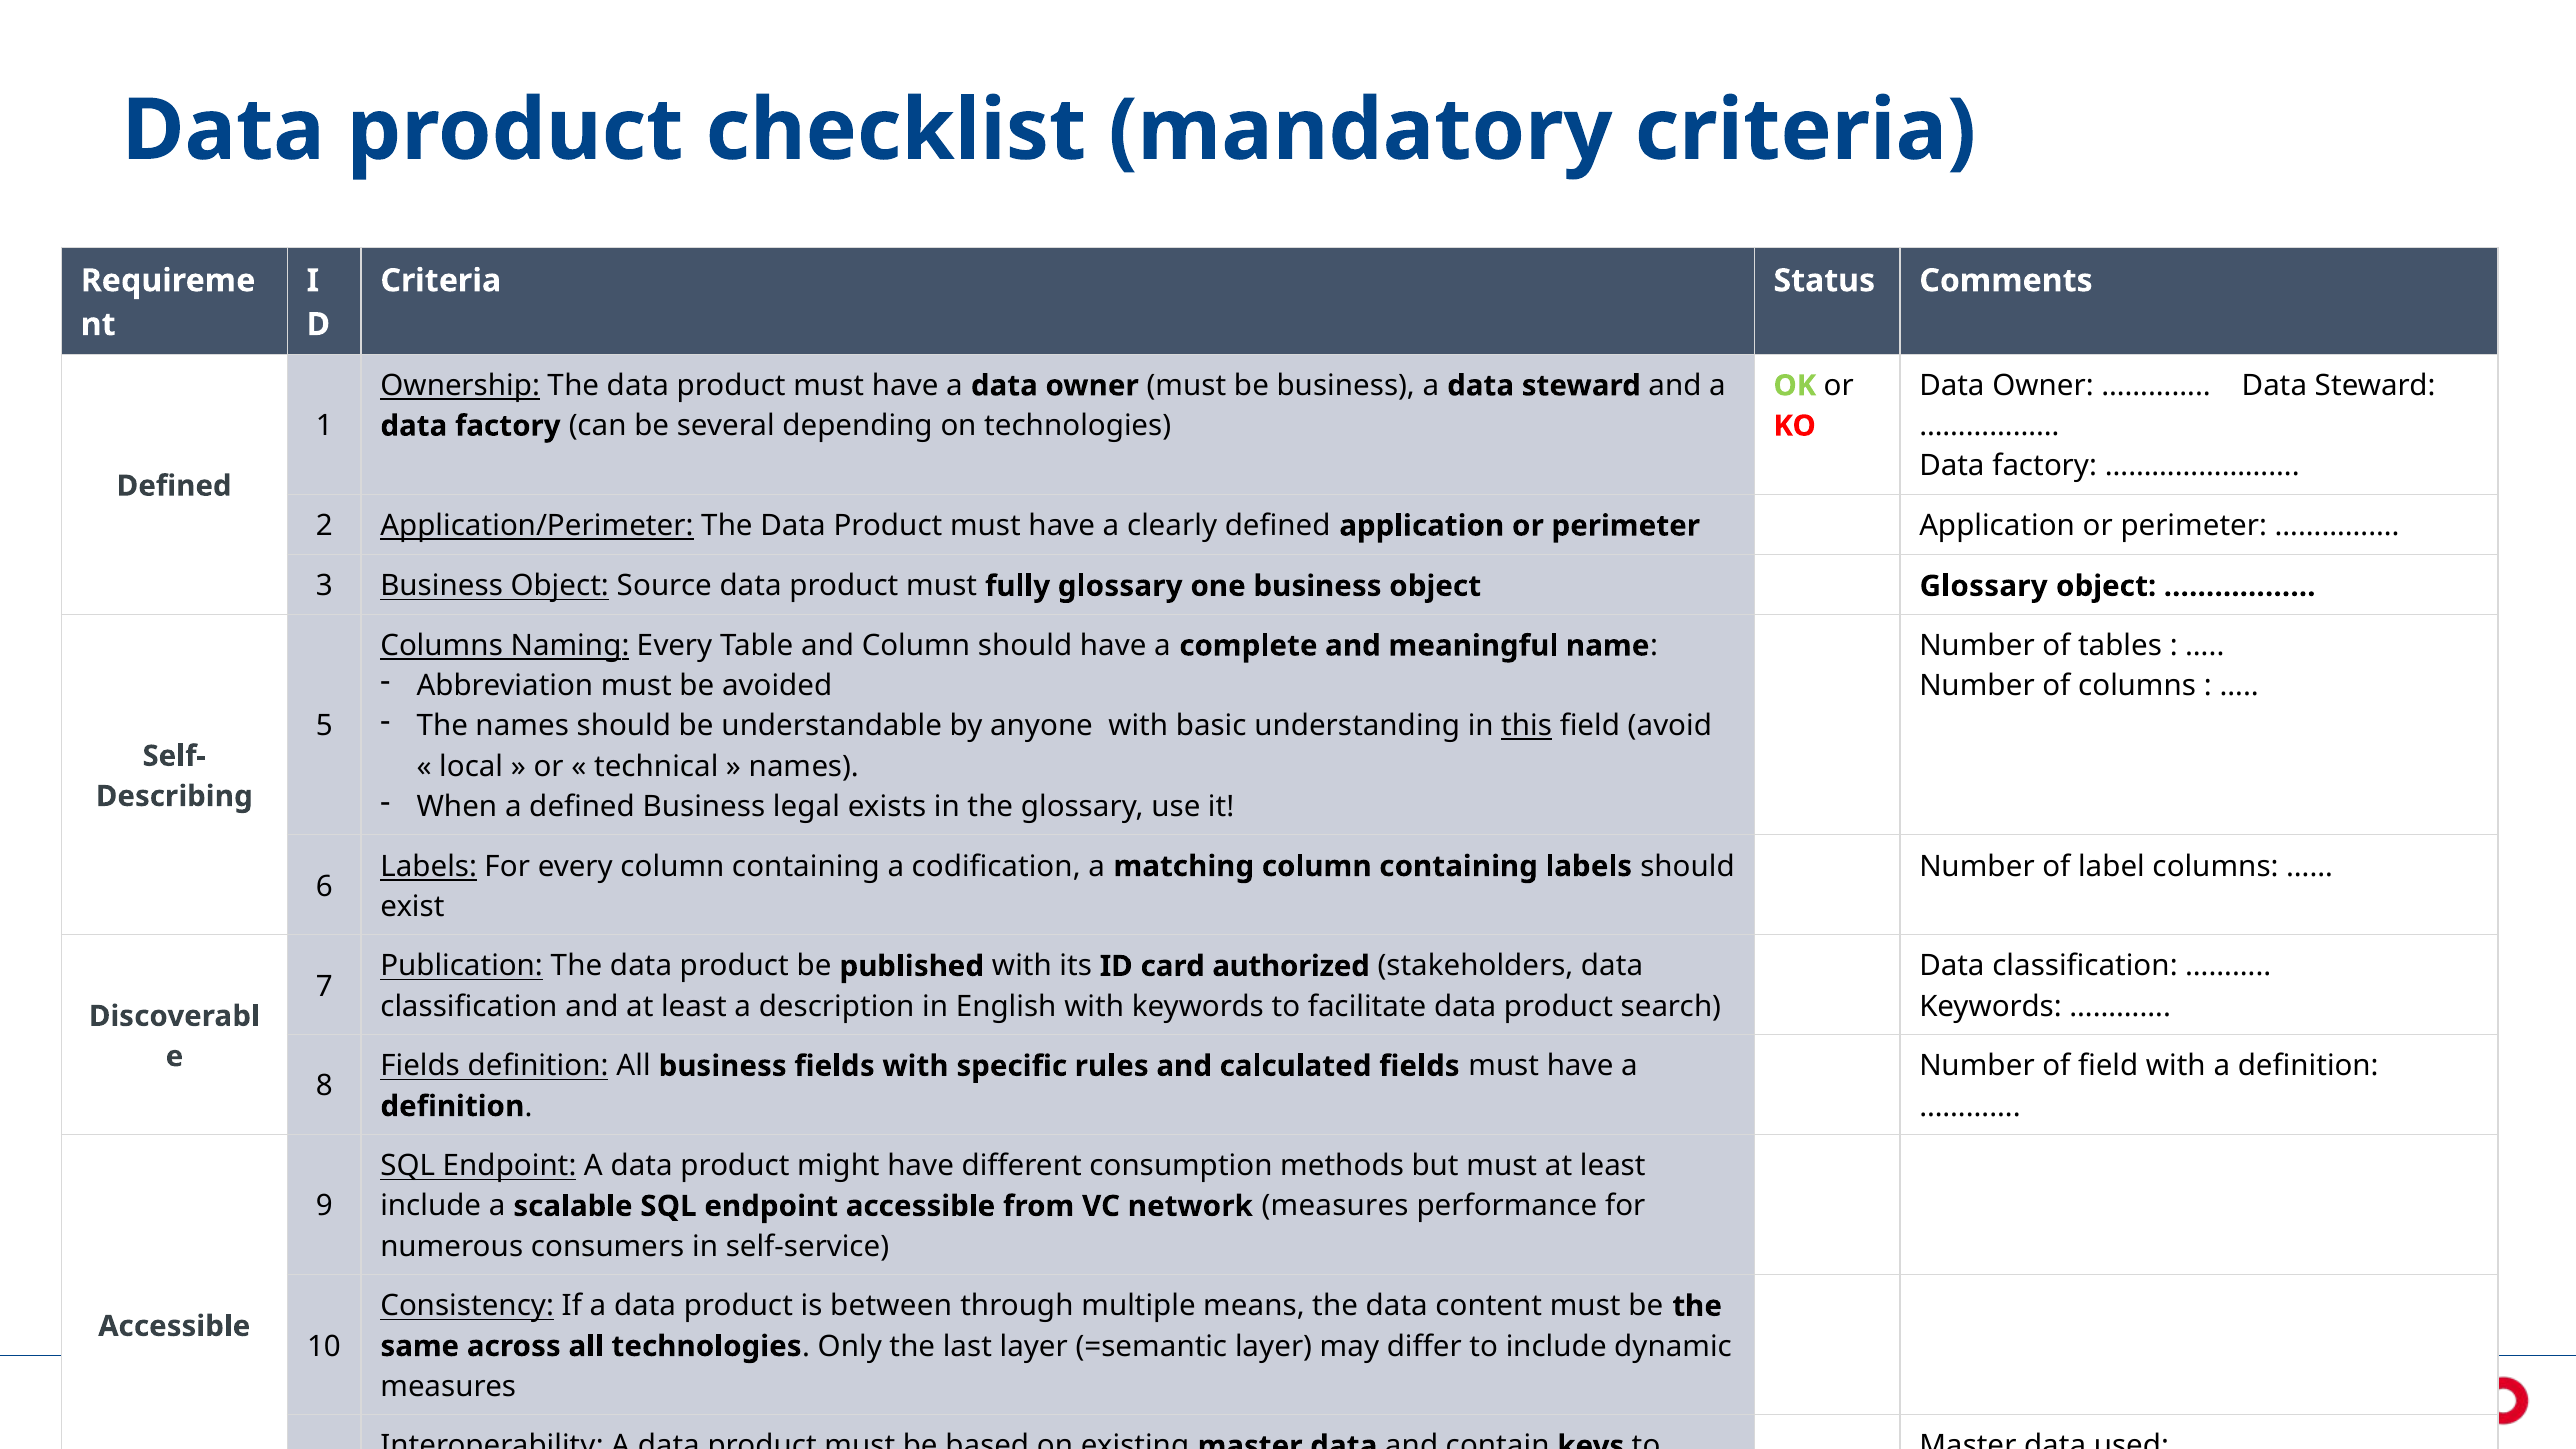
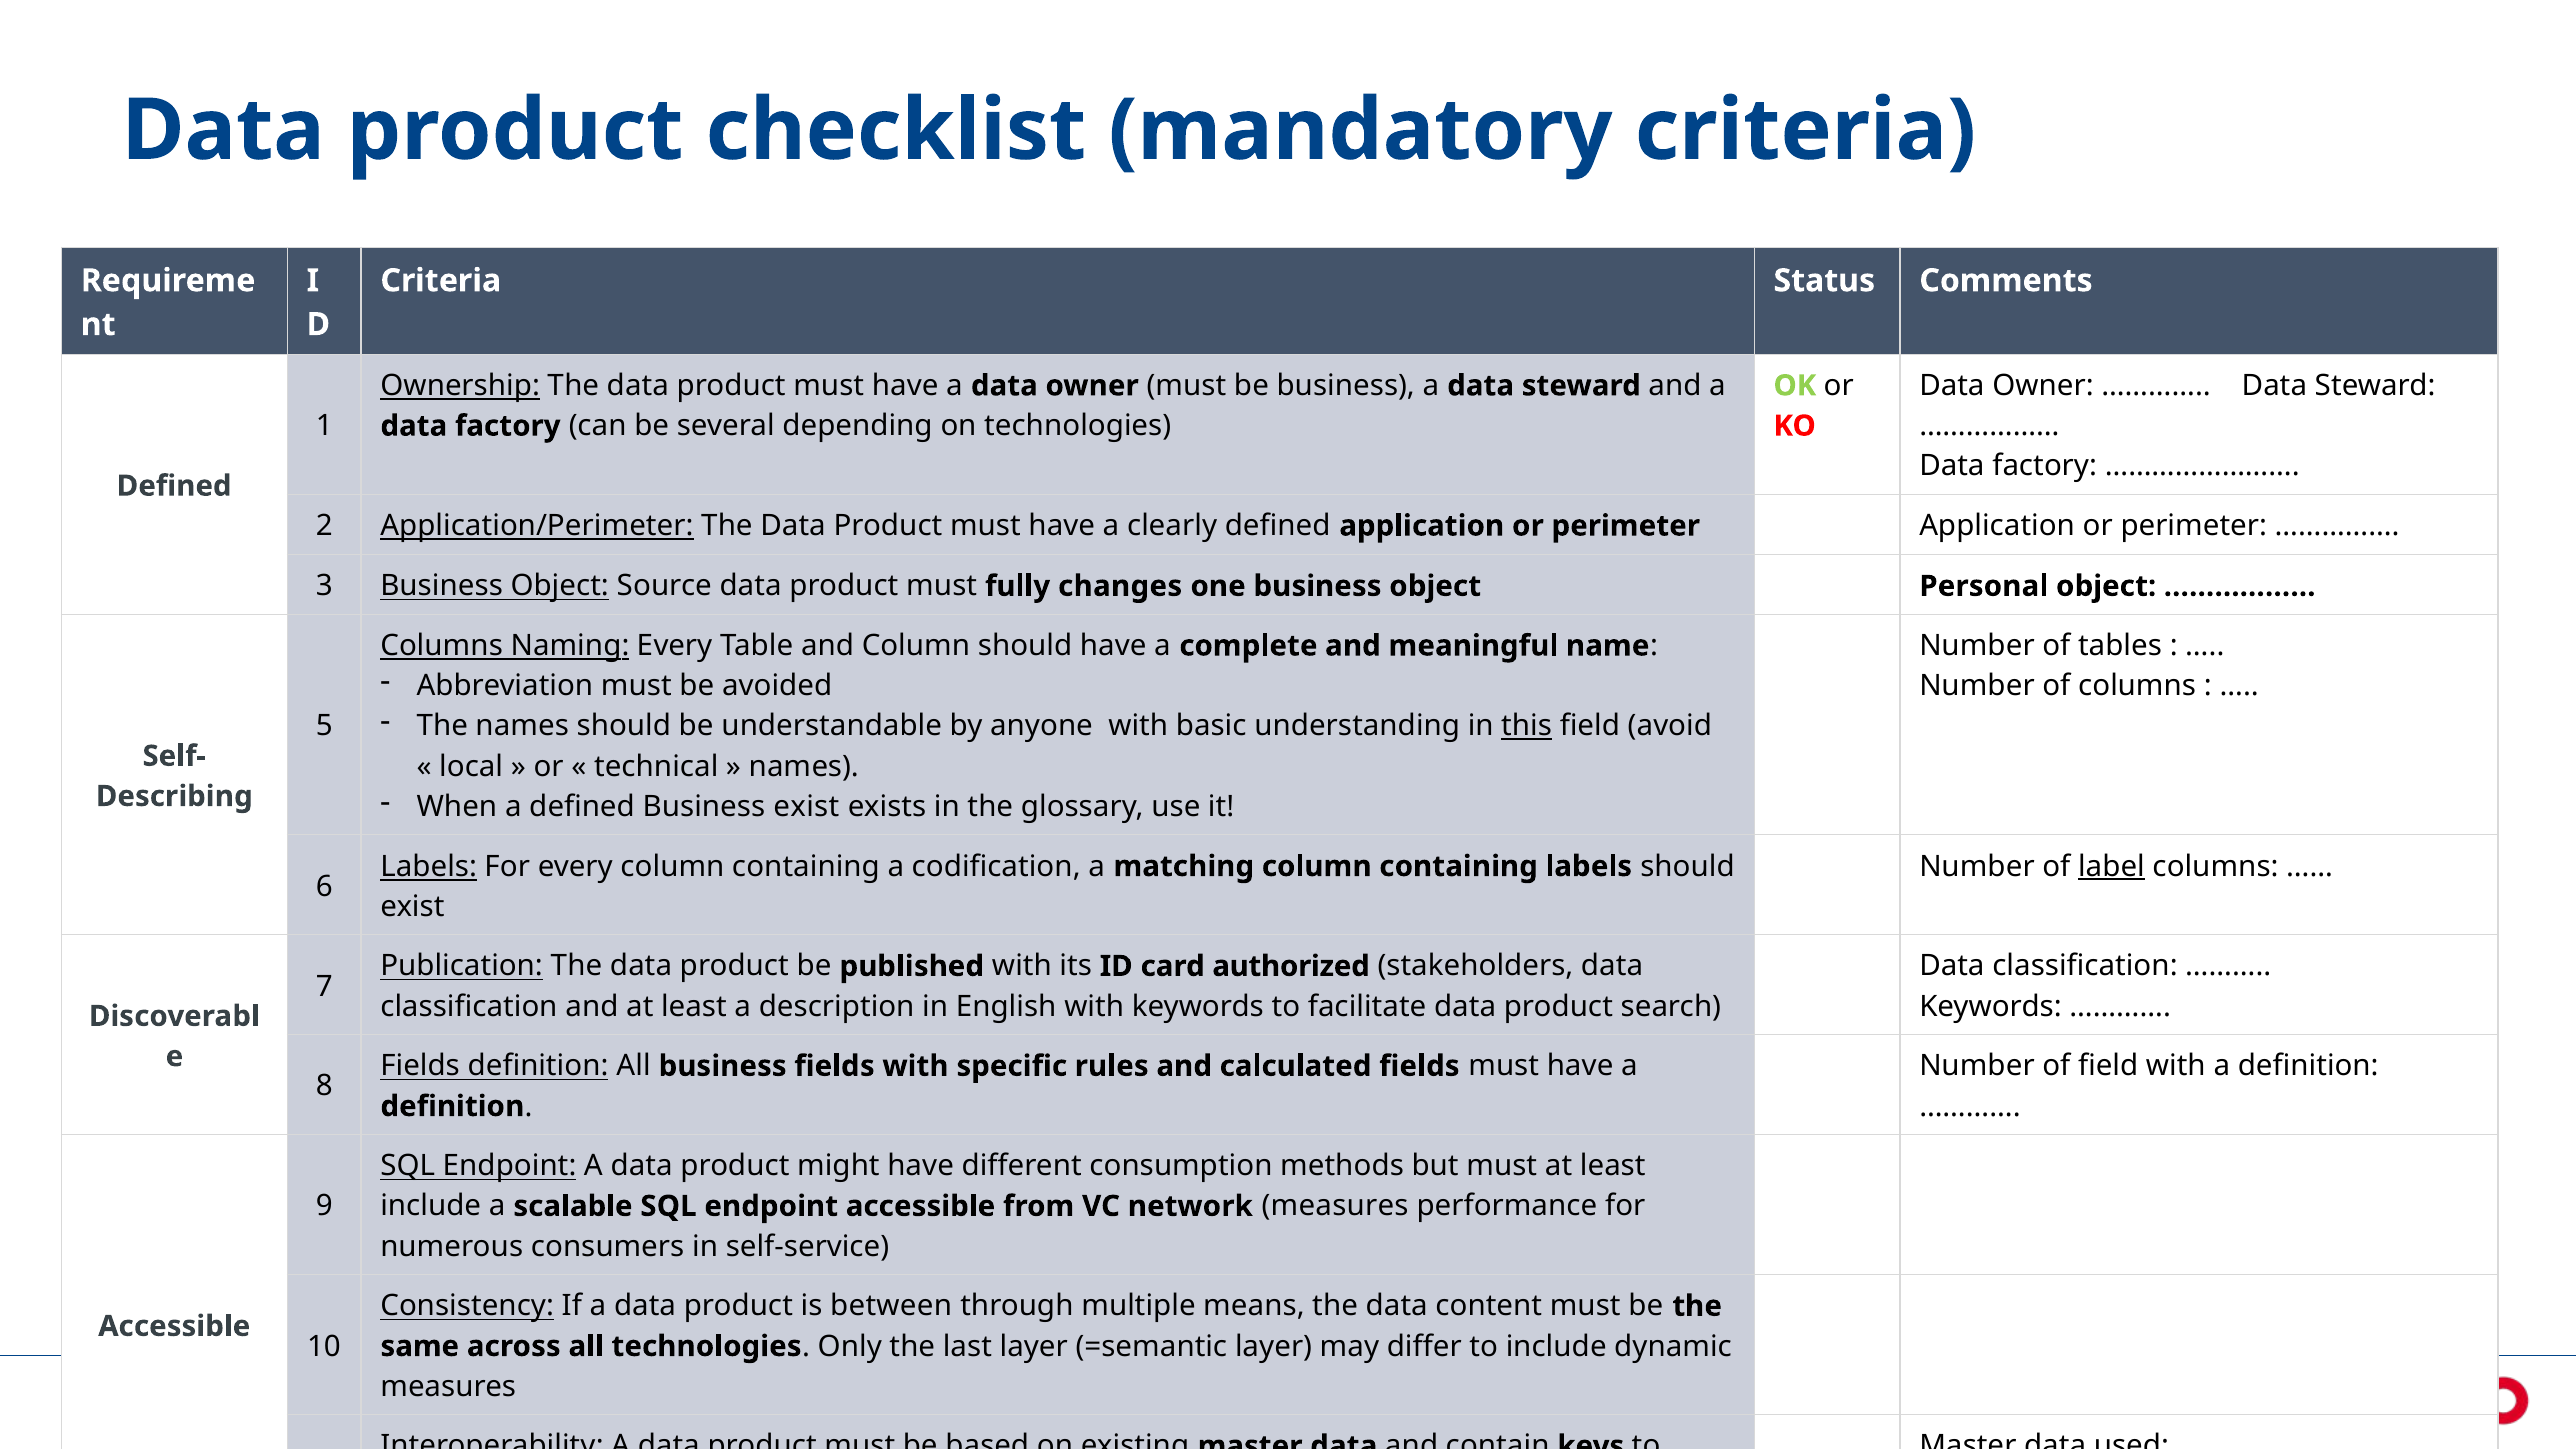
fully glossary: glossary -> changes
object Glossary: Glossary -> Personal
Business legal: legal -> exist
label underline: none -> present
